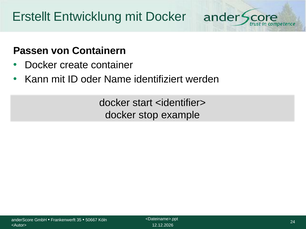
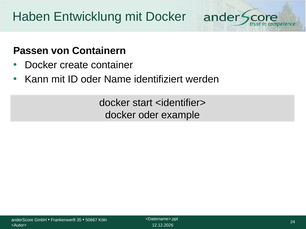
Erstellt: Erstellt -> Haben
docker stop: stop -> oder
